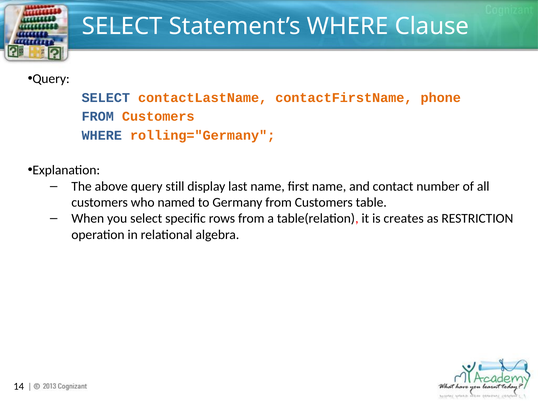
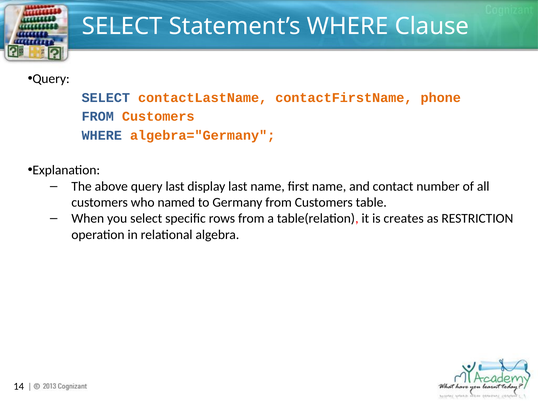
rolling="Germany: rolling="Germany -> algebra="Germany
query still: still -> last
